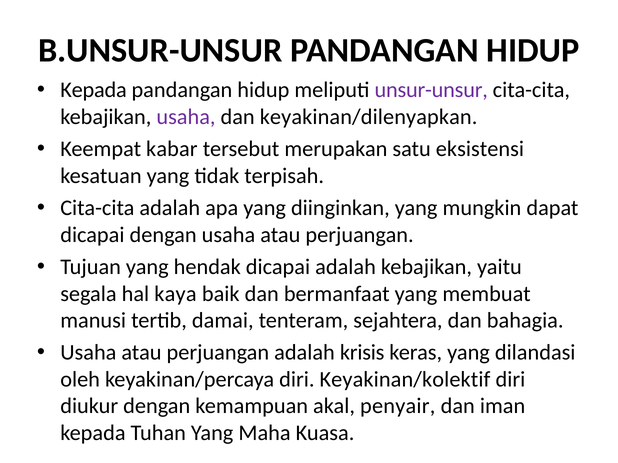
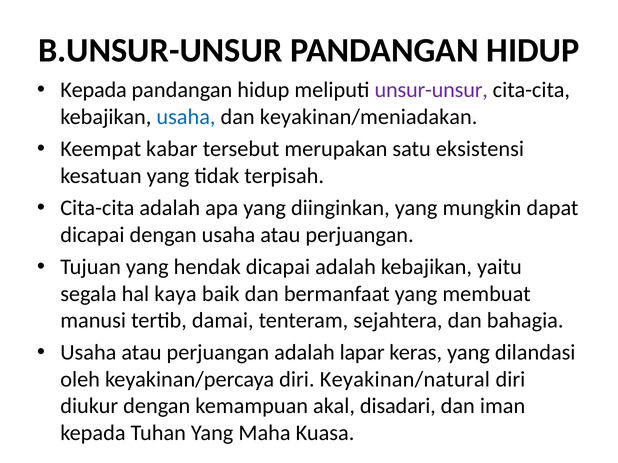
usaha at (186, 117) colour: purple -> blue
keyakinan/dilenyapkan: keyakinan/dilenyapkan -> keyakinan/meniadakan
krisis: krisis -> lapar
Keyakinan/kolektif: Keyakinan/kolektif -> Keyakinan/natural
penyair: penyair -> disadari
